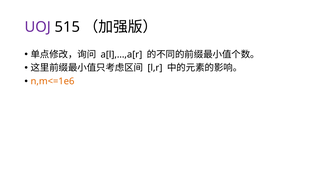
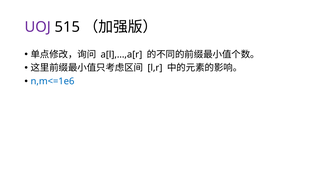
n,m<=1e6 colour: orange -> blue
